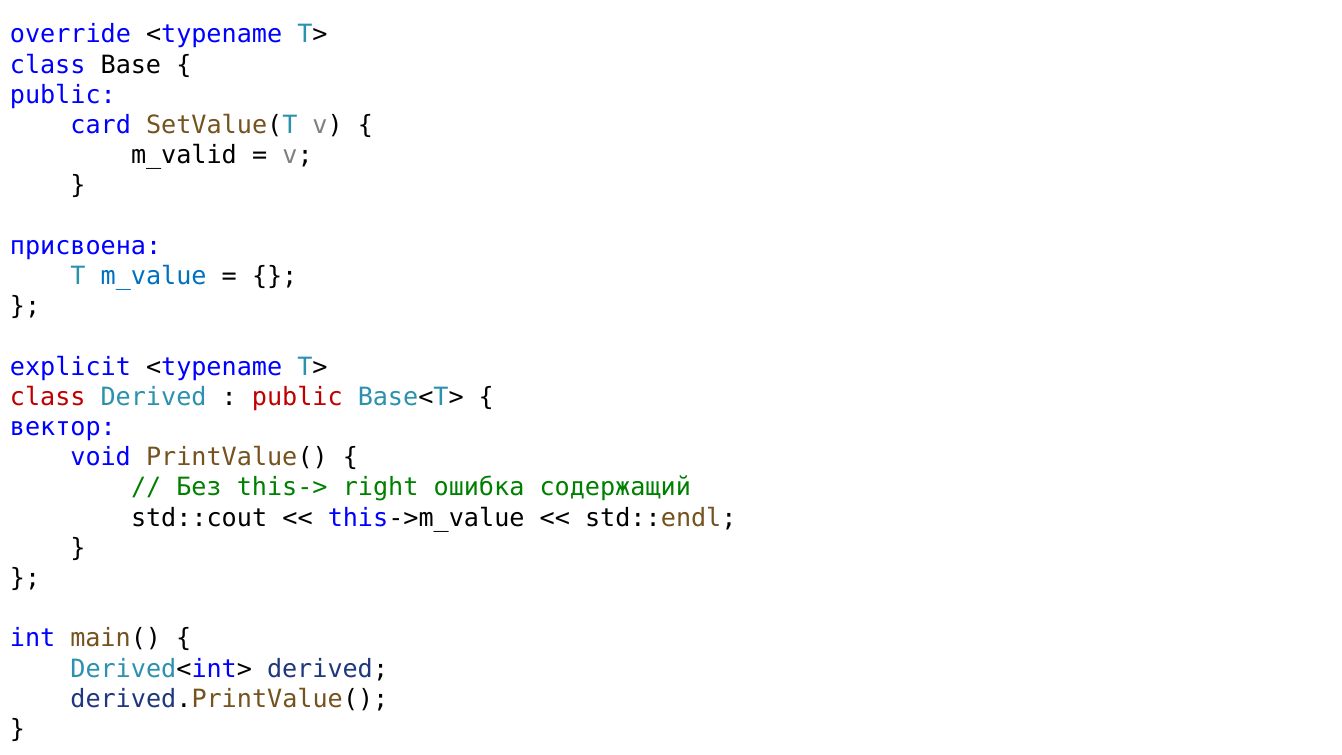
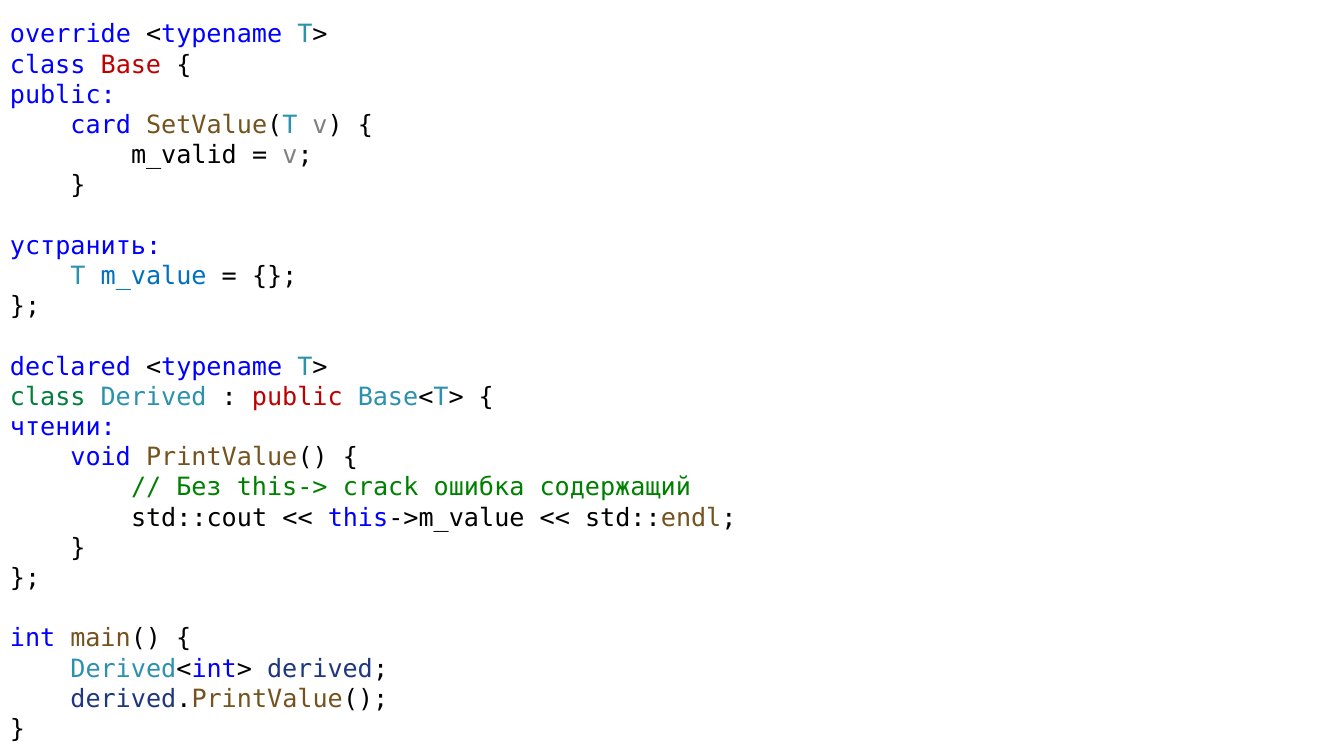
Base colour: black -> red
присвоена: присвоена -> устранить
explicit: explicit -> declared
class at (48, 397) colour: red -> green
вектор: вектор -> чтении
right: right -> crack
